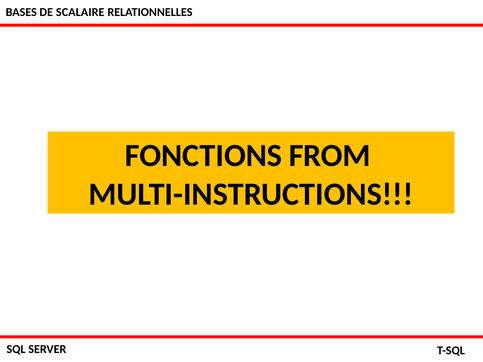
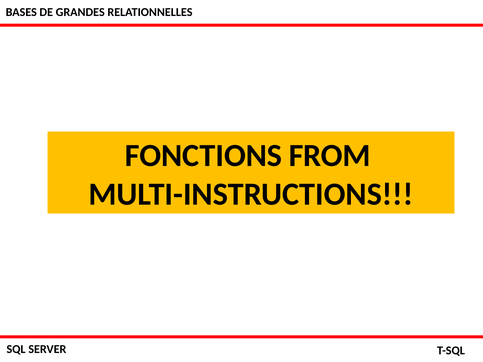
SCALAIRE: SCALAIRE -> GRANDES
